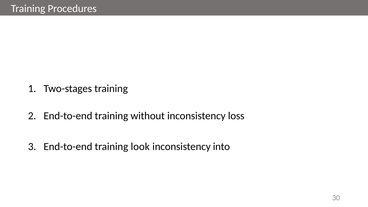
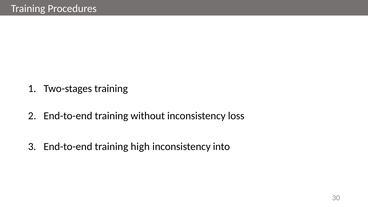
look: look -> high
